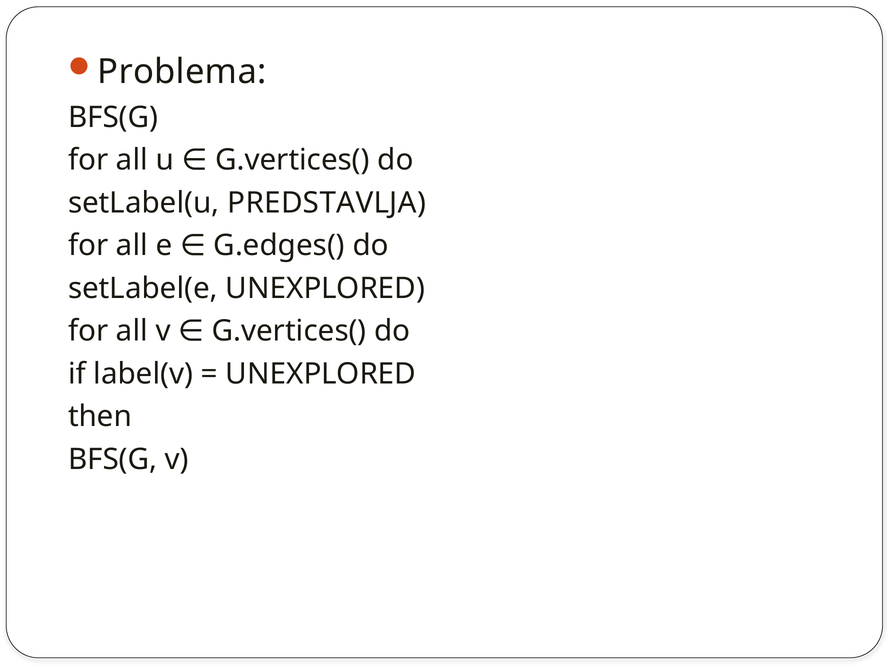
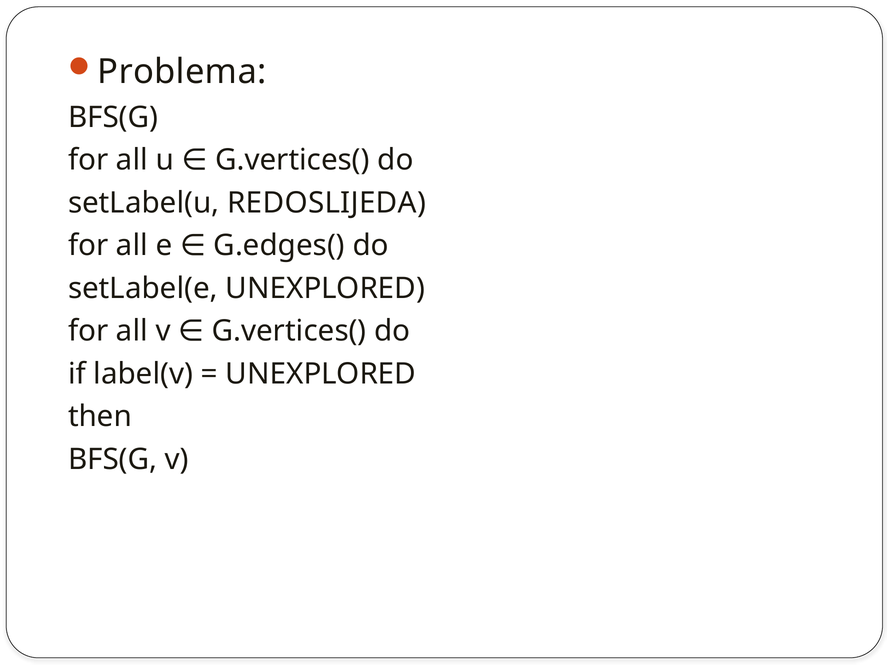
PREDSTAVLJA: PREDSTAVLJA -> REDOSLIJEDA
